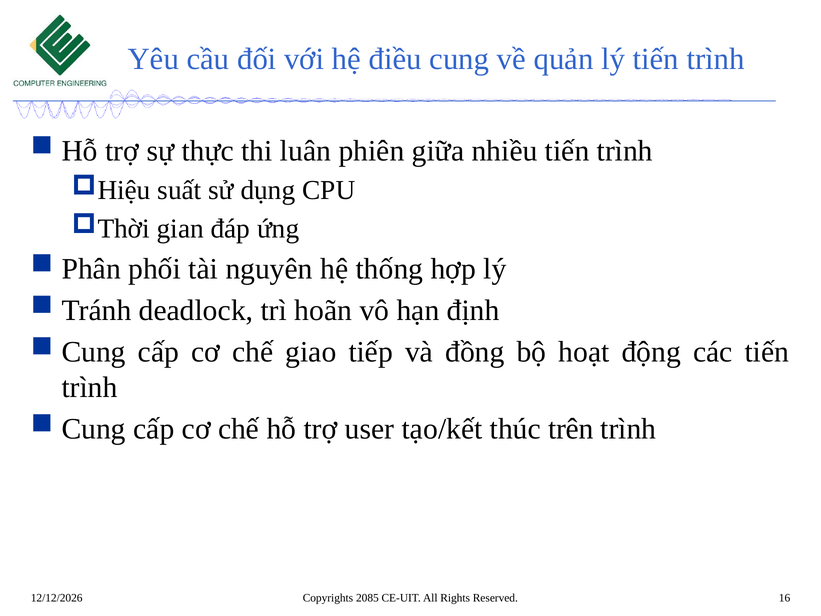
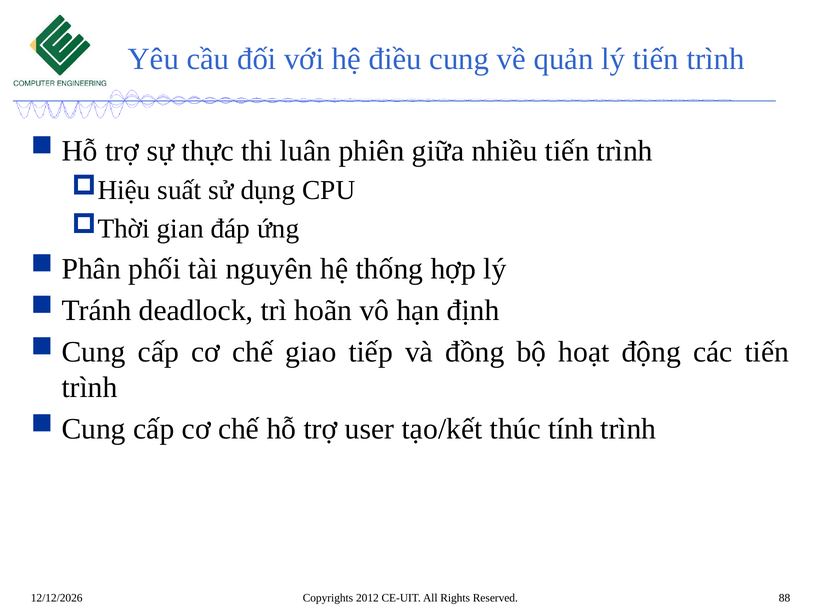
trên: trên -> tính
2085: 2085 -> 2012
16: 16 -> 88
